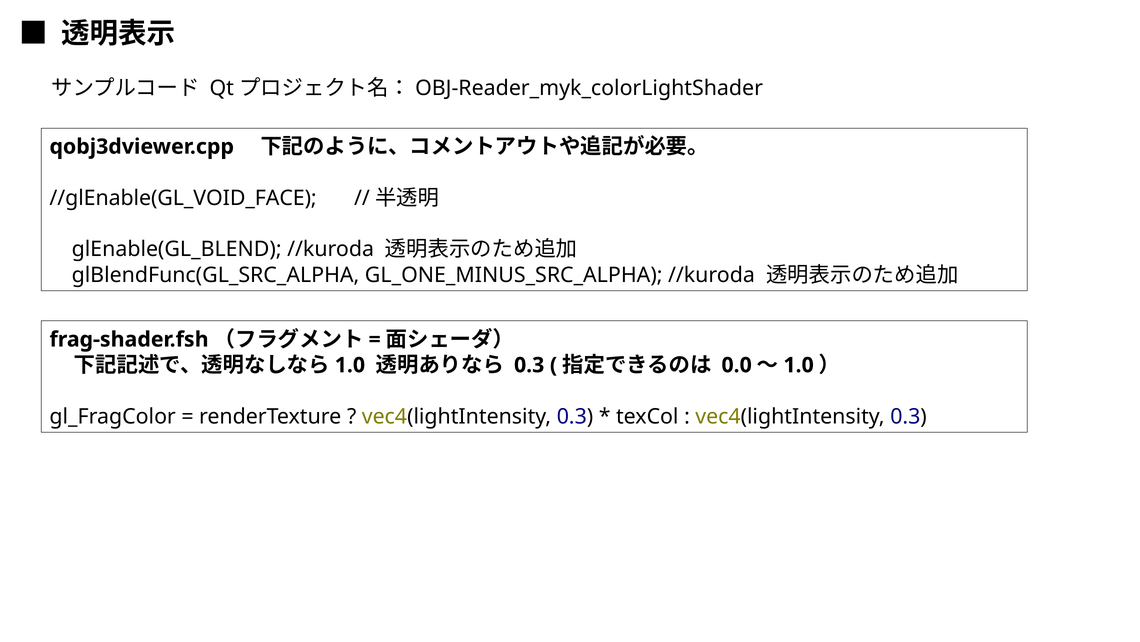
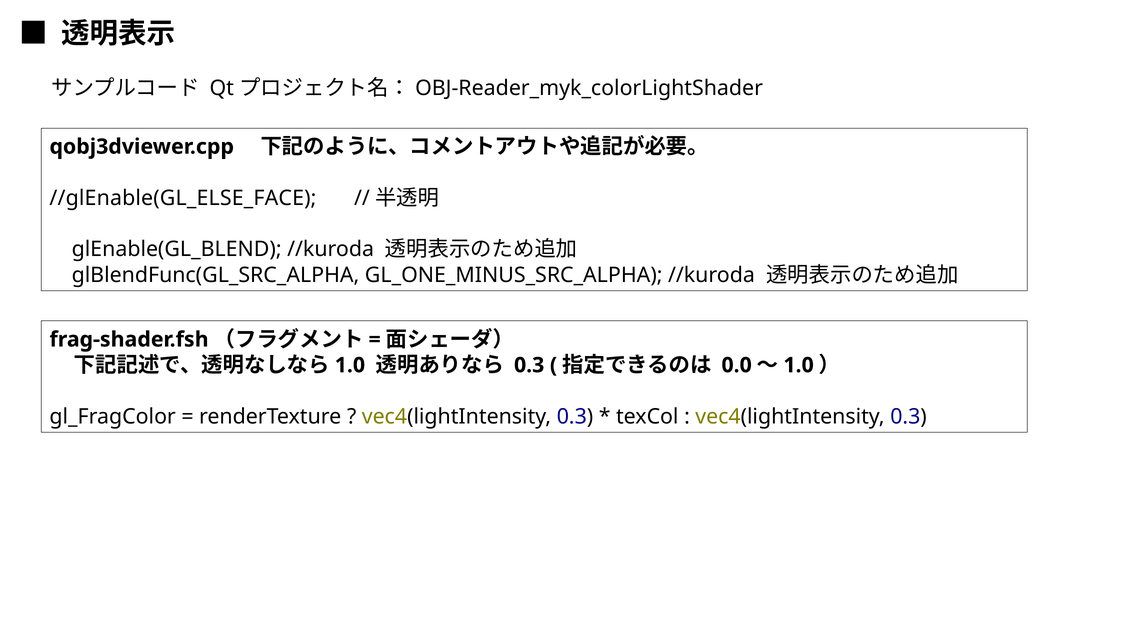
//glEnable(GL_VOID_FACE: //glEnable(GL_VOID_FACE -> //glEnable(GL_ELSE_FACE
